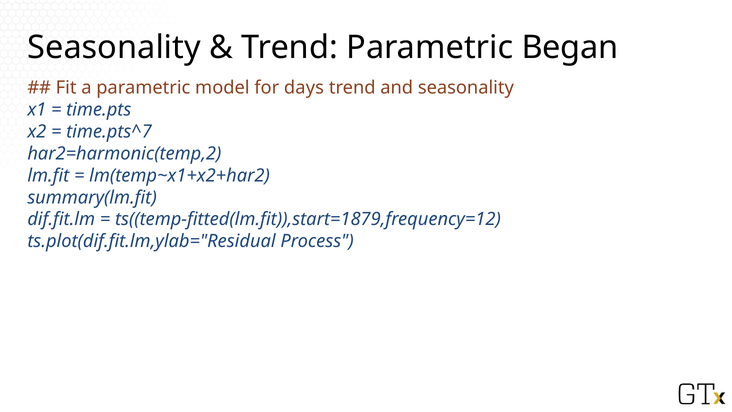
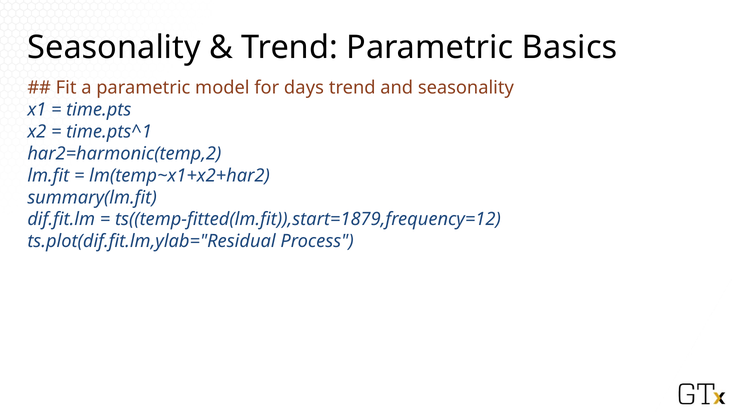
Began: Began -> Basics
time.pts^7: time.pts^7 -> time.pts^1
